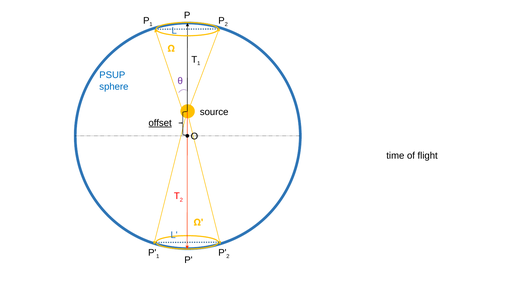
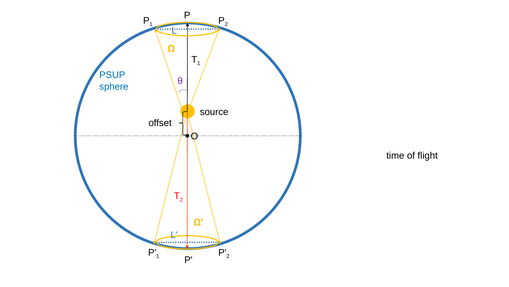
offset underline: present -> none
